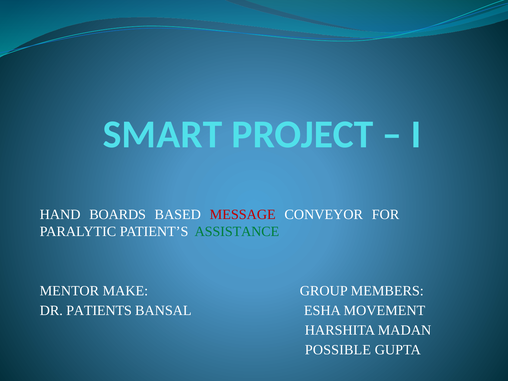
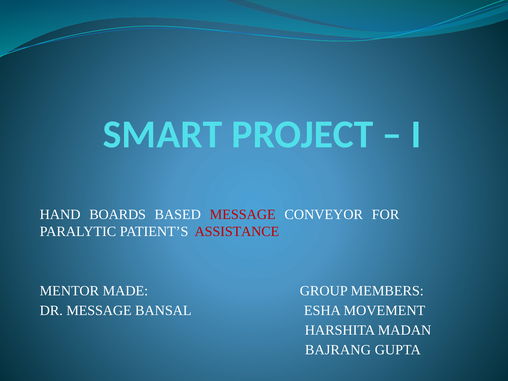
ASSISTANCE colour: green -> red
MAKE: MAKE -> MADE
DR PATIENTS: PATIENTS -> MESSAGE
POSSIBLE: POSSIBLE -> BAJRANG
